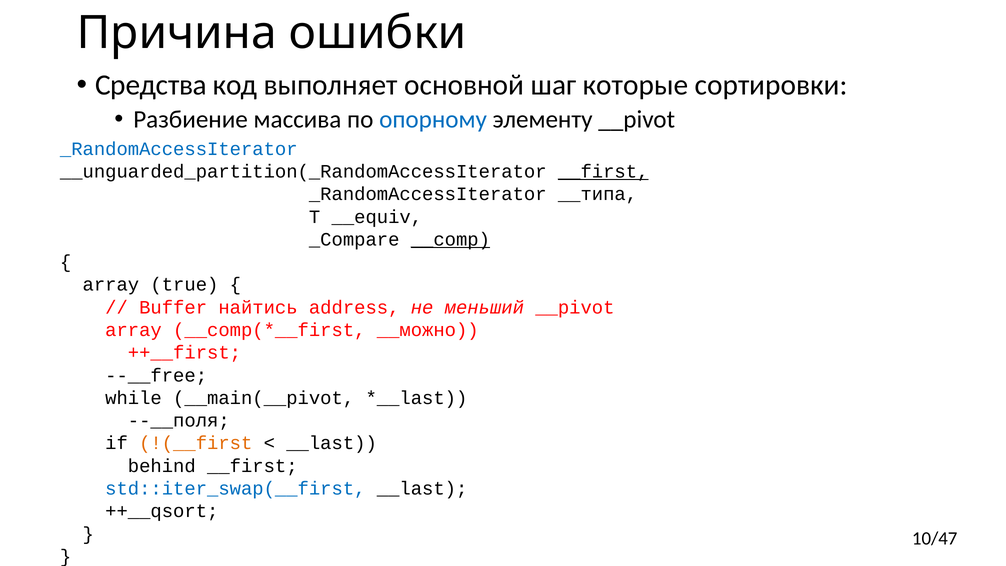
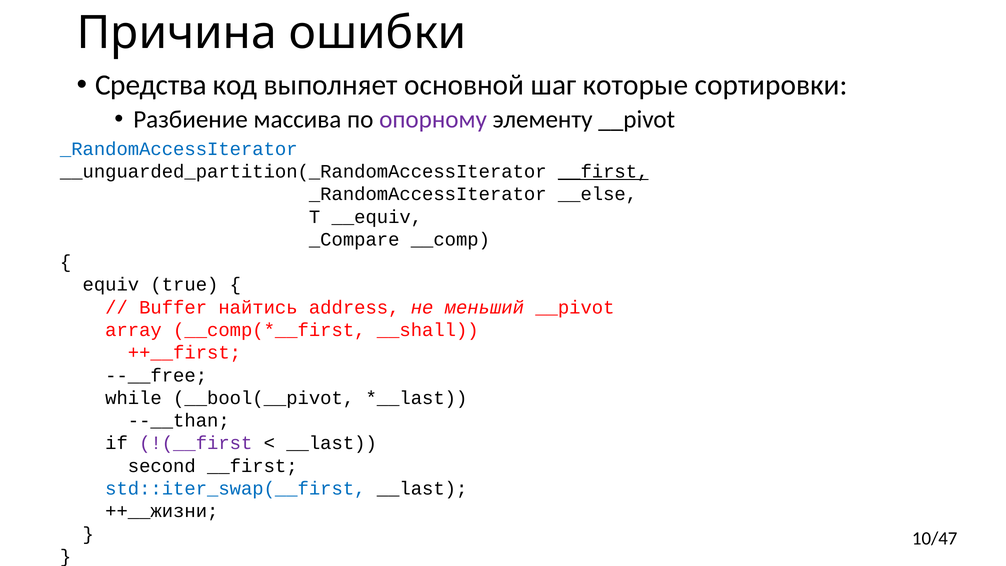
опорному colour: blue -> purple
__типа: __типа -> __else
__comp underline: present -> none
array at (111, 285): array -> equiv
__можно: __можно -> __shall
__main(__pivot: __main(__pivot -> __bool(__pivot
--__поля: --__поля -> --__than
!(__first colour: orange -> purple
behind: behind -> second
++__qsort: ++__qsort -> ++__жизни
